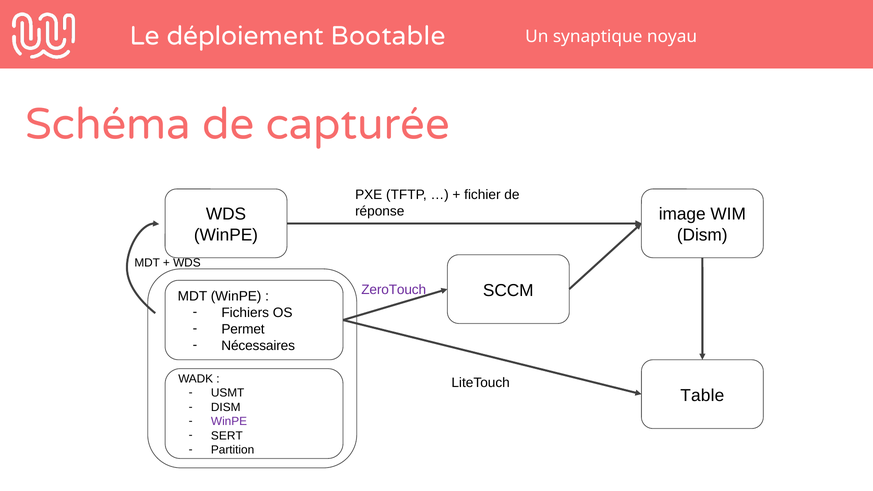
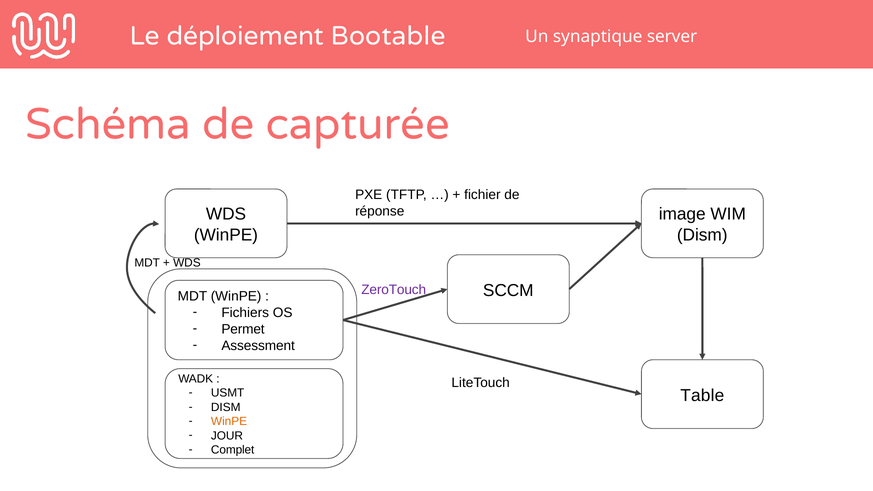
noyau: noyau -> server
Nécessaires: Nécessaires -> Assessment
WinPE at (229, 422) colour: purple -> orange
SERT: SERT -> JOUR
Partition: Partition -> Complet
